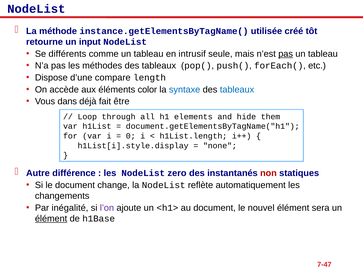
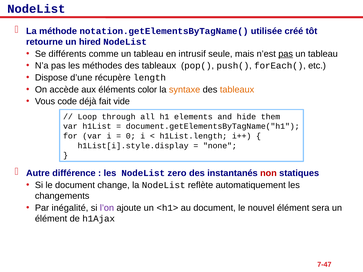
instance.getElementsByTagName(: instance.getElementsByTagName( -> notation.getElementsByTagName(
input: input -> hired
compare: compare -> récupère
syntaxe colour: blue -> orange
tableaux at (237, 90) colour: blue -> orange
dans: dans -> code
être: être -> vide
élément at (51, 219) underline: present -> none
h1Base: h1Base -> h1Ajax
